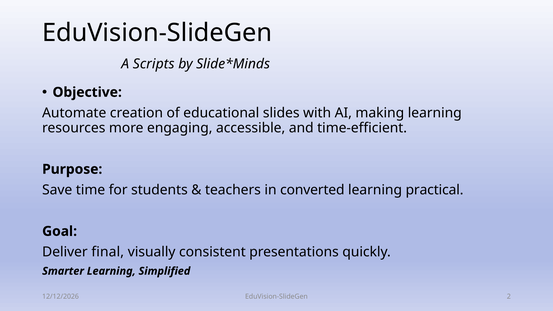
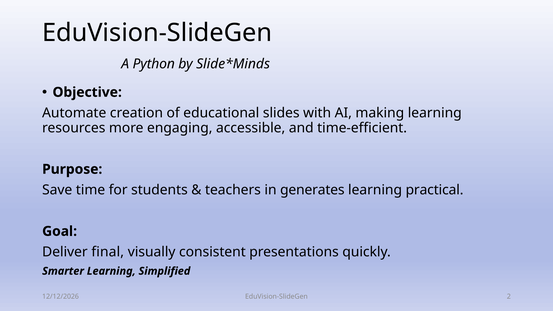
Scripts: Scripts -> Python
converted: converted -> generates
